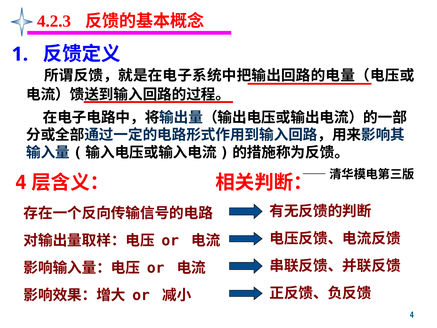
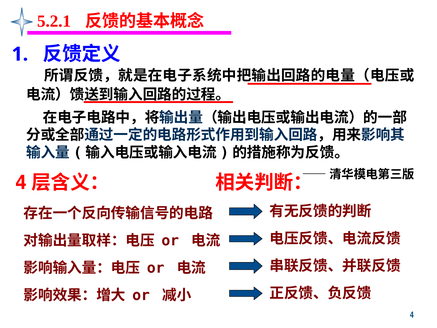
4.2.3: 4.2.3 -> 5.2.1
